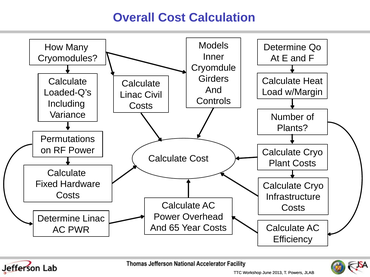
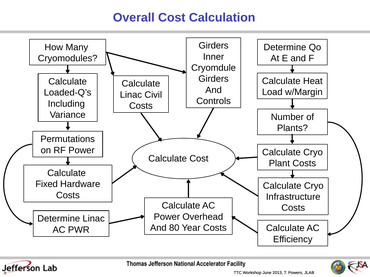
Models at (214, 46): Models -> Girders
65: 65 -> 80
